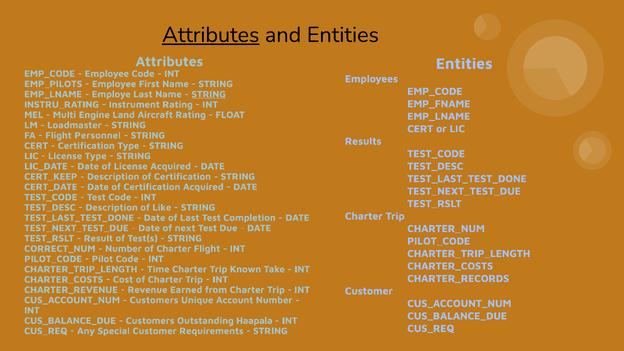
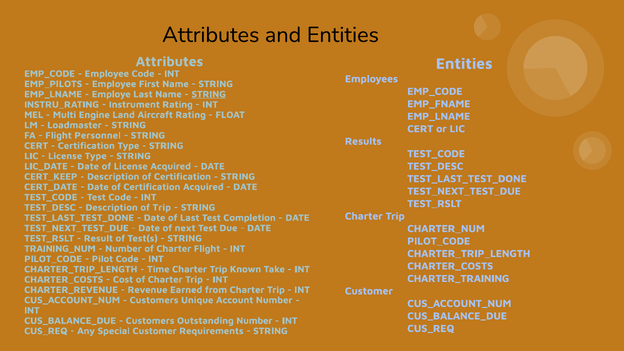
Attributes at (211, 35) underline: present -> none
of Like: Like -> Trip
CORRECT_NUM: CORRECT_NUM -> TRAINING_NUM
CHARTER_RECORDS: CHARTER_RECORDS -> CHARTER_TRAINING
Outstanding Haapala: Haapala -> Number
